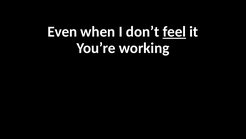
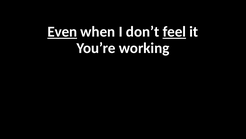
Even underline: none -> present
